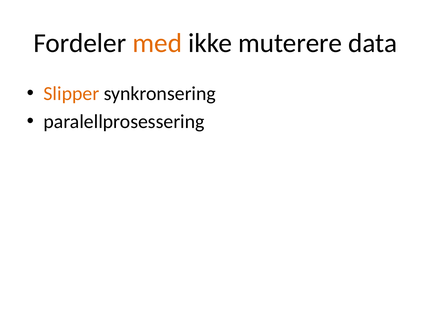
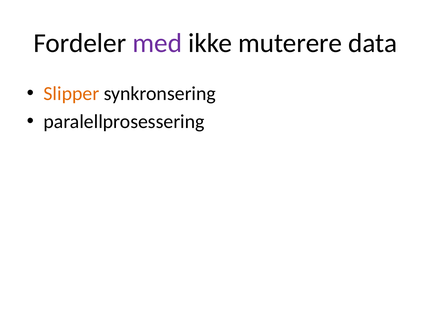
med colour: orange -> purple
